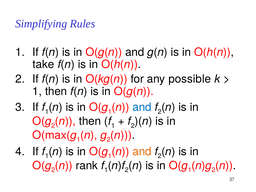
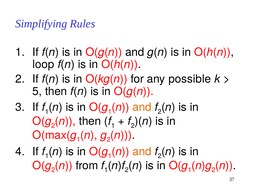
take: take -> loop
1 at (37, 91): 1 -> 5
and at (142, 107) colour: blue -> orange
rank: rank -> from
